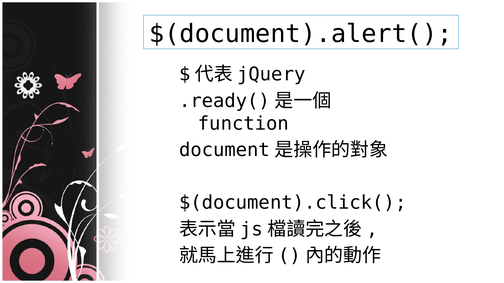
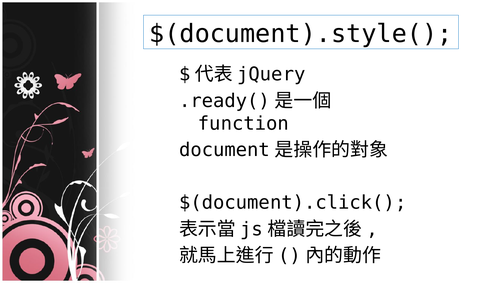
$(document).alert(: $(document).alert( -> $(document).style(
